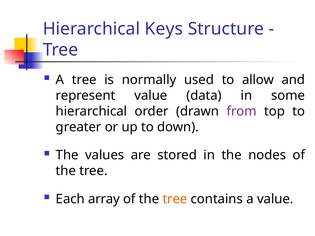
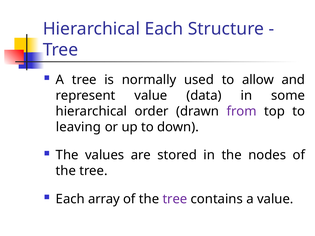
Hierarchical Keys: Keys -> Each
greater: greater -> leaving
tree at (175, 199) colour: orange -> purple
